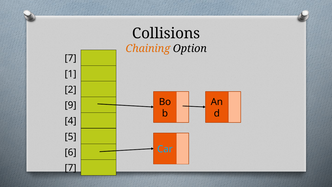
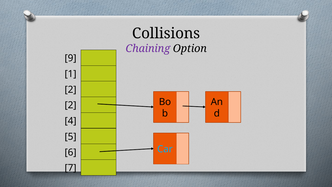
Chaining colour: orange -> purple
7 at (71, 58): 7 -> 9
9 at (71, 105): 9 -> 2
